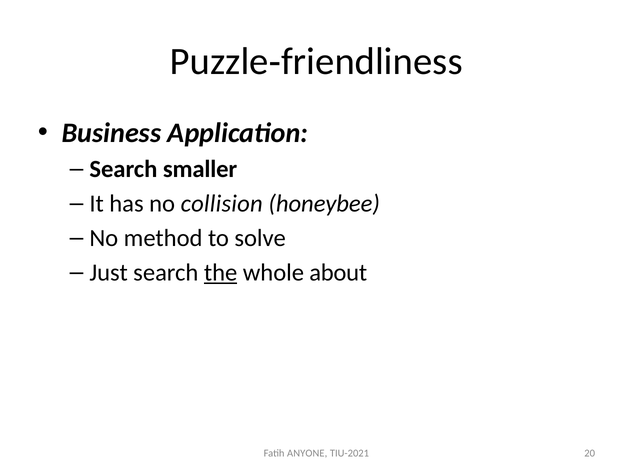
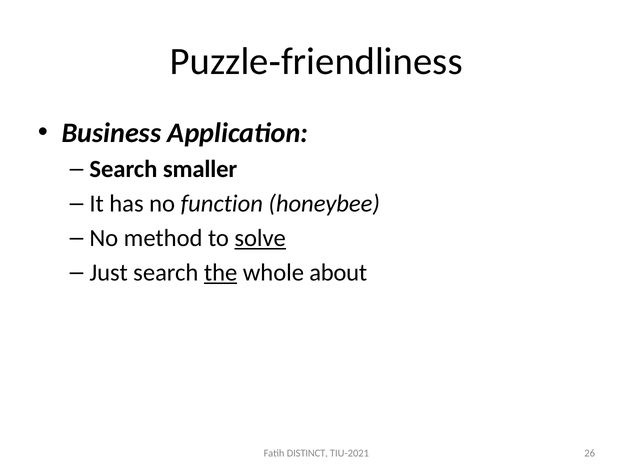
collision: collision -> function
solve underline: none -> present
ANYONE: ANYONE -> DISTINCT
20: 20 -> 26
